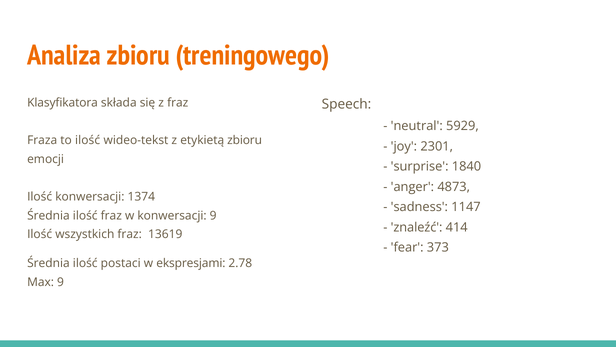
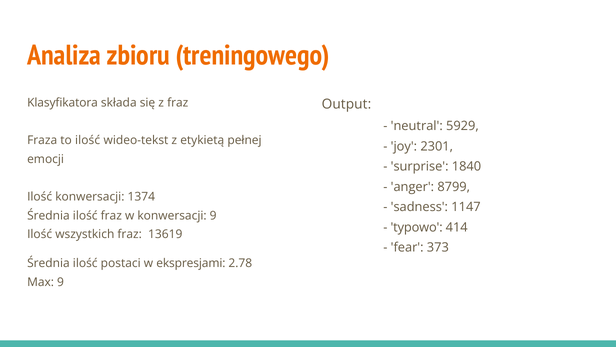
Speech: Speech -> Output
etykietą zbioru: zbioru -> pełnej
4873: 4873 -> 8799
znaleźć: znaleźć -> typowo
